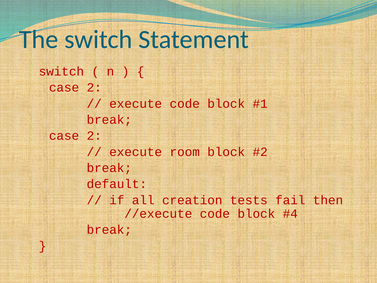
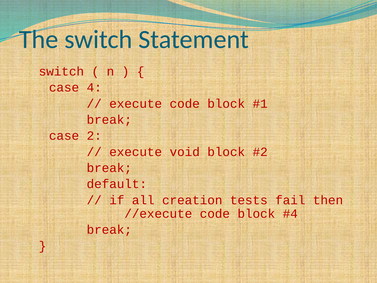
2 at (94, 87): 2 -> 4
room: room -> void
